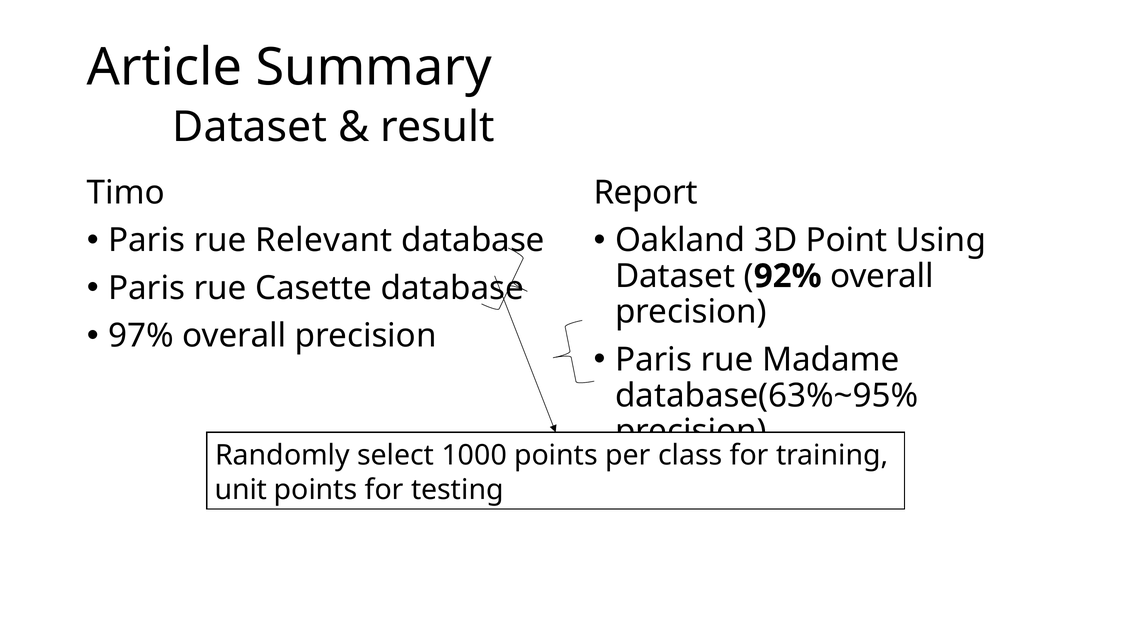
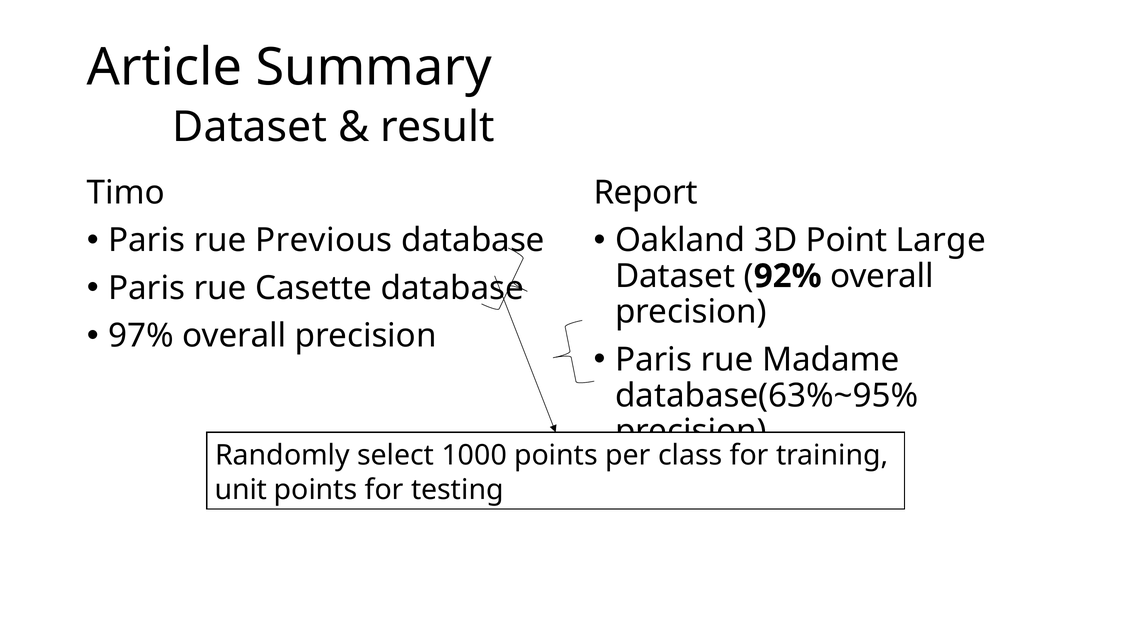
Using: Using -> Large
Relevant: Relevant -> Previous
